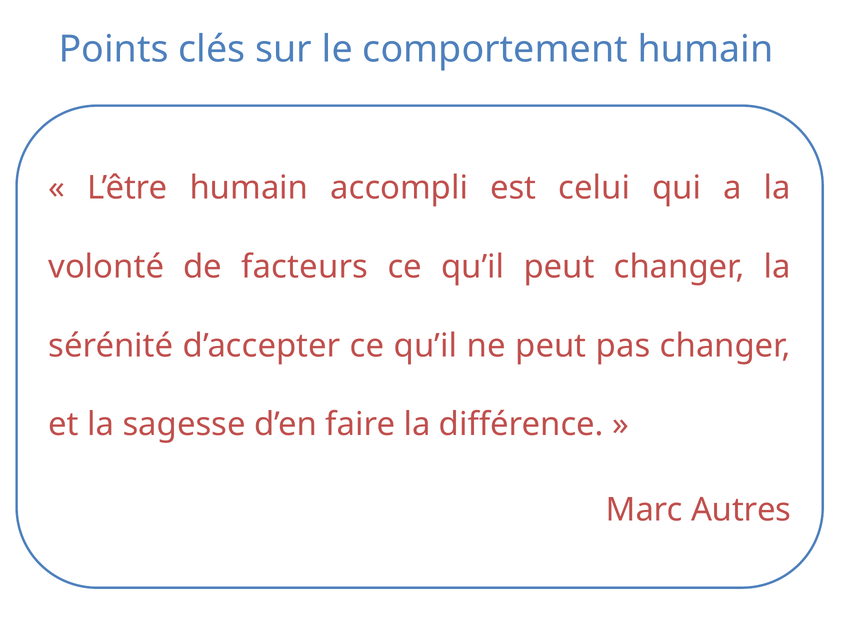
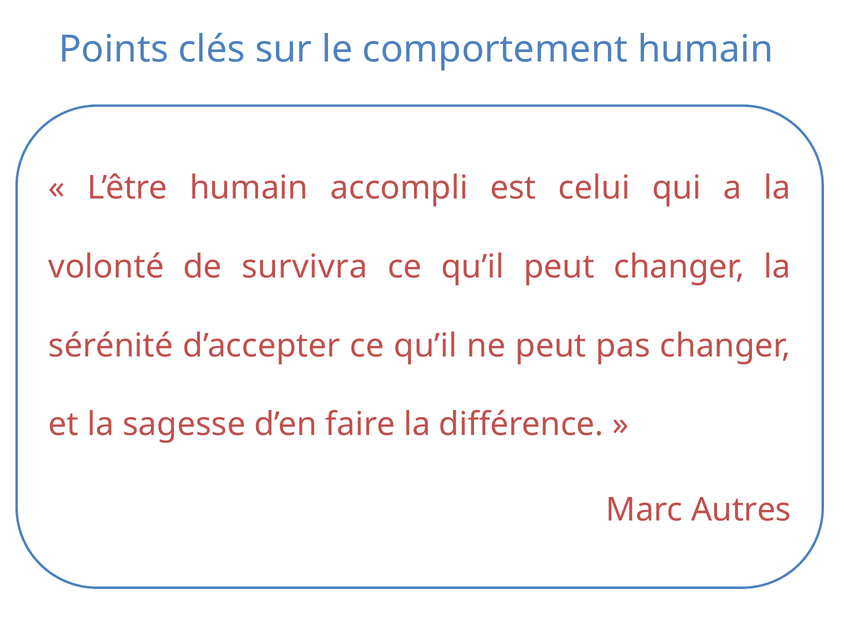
facteurs: facteurs -> survivra
